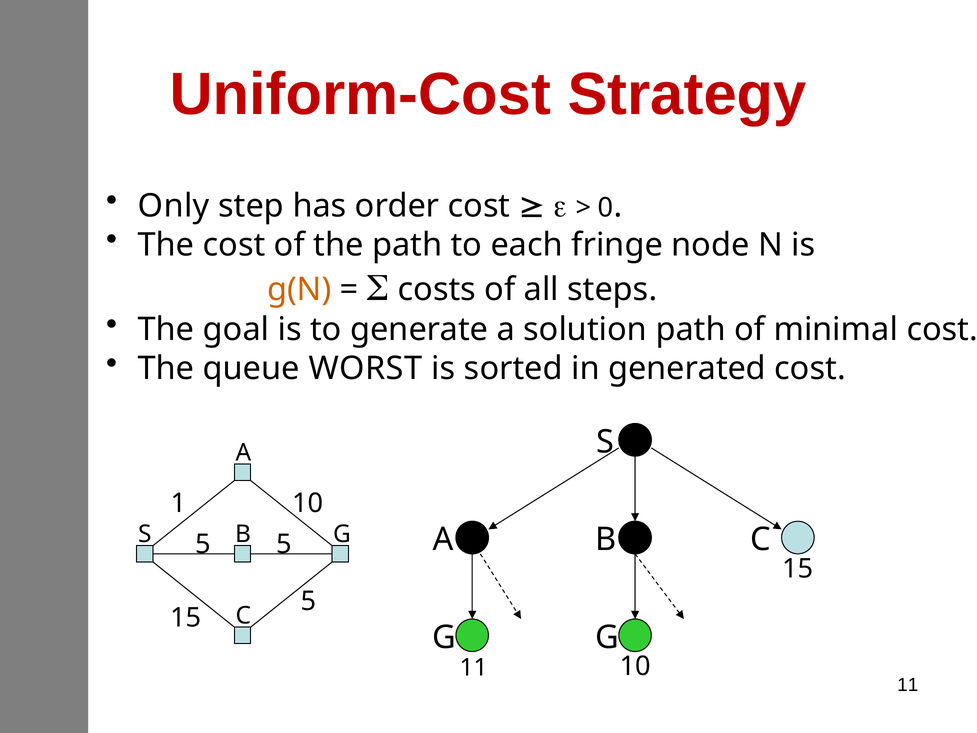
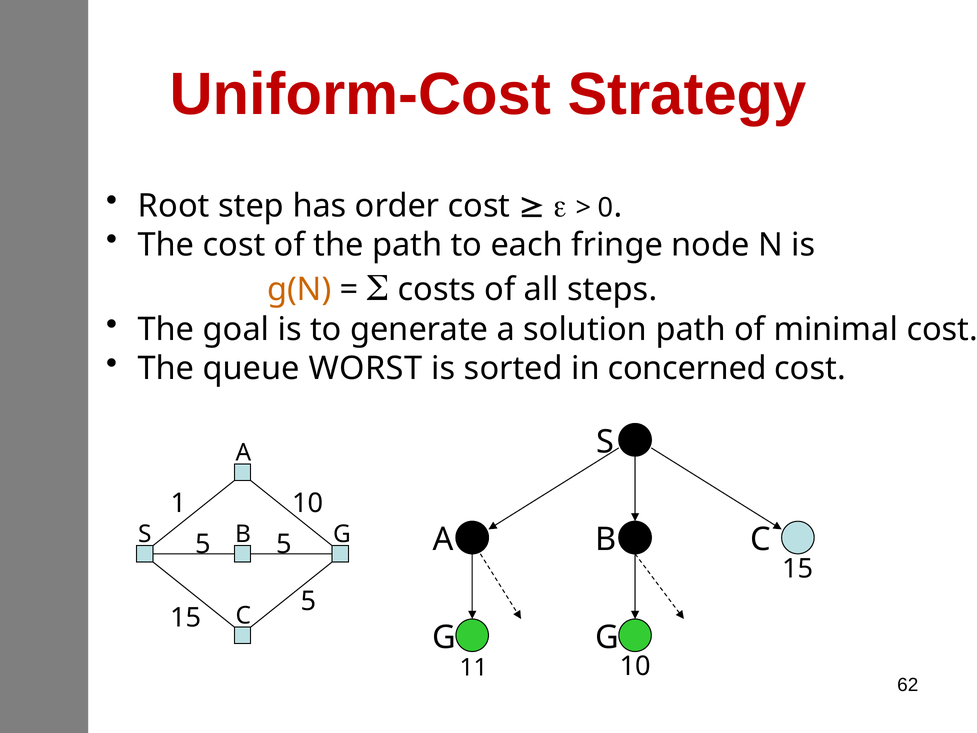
Only: Only -> Root
generated: generated -> concerned
10 11: 11 -> 62
